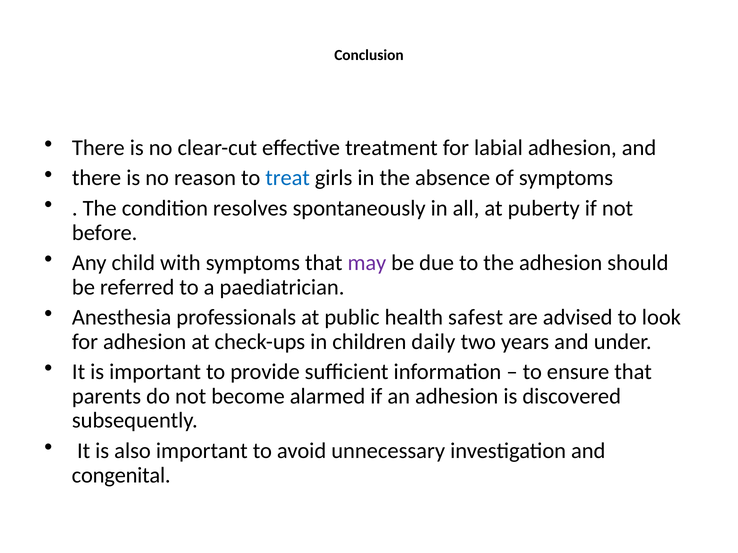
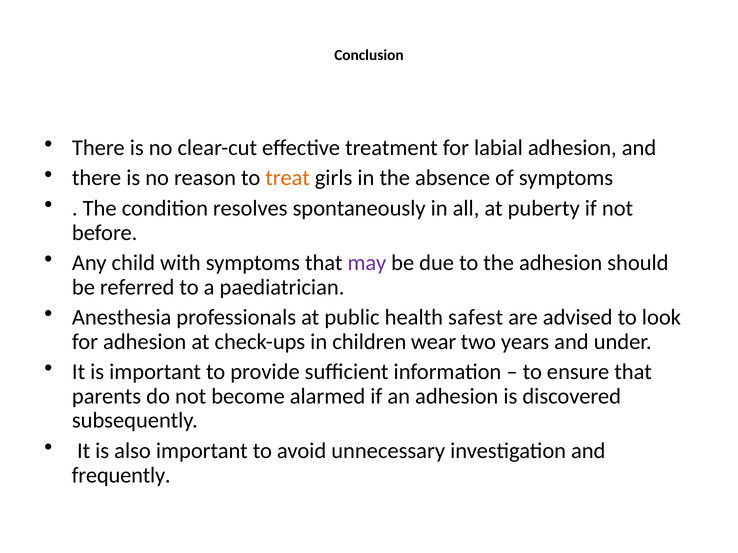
treat colour: blue -> orange
daily: daily -> wear
congenital: congenital -> frequently
